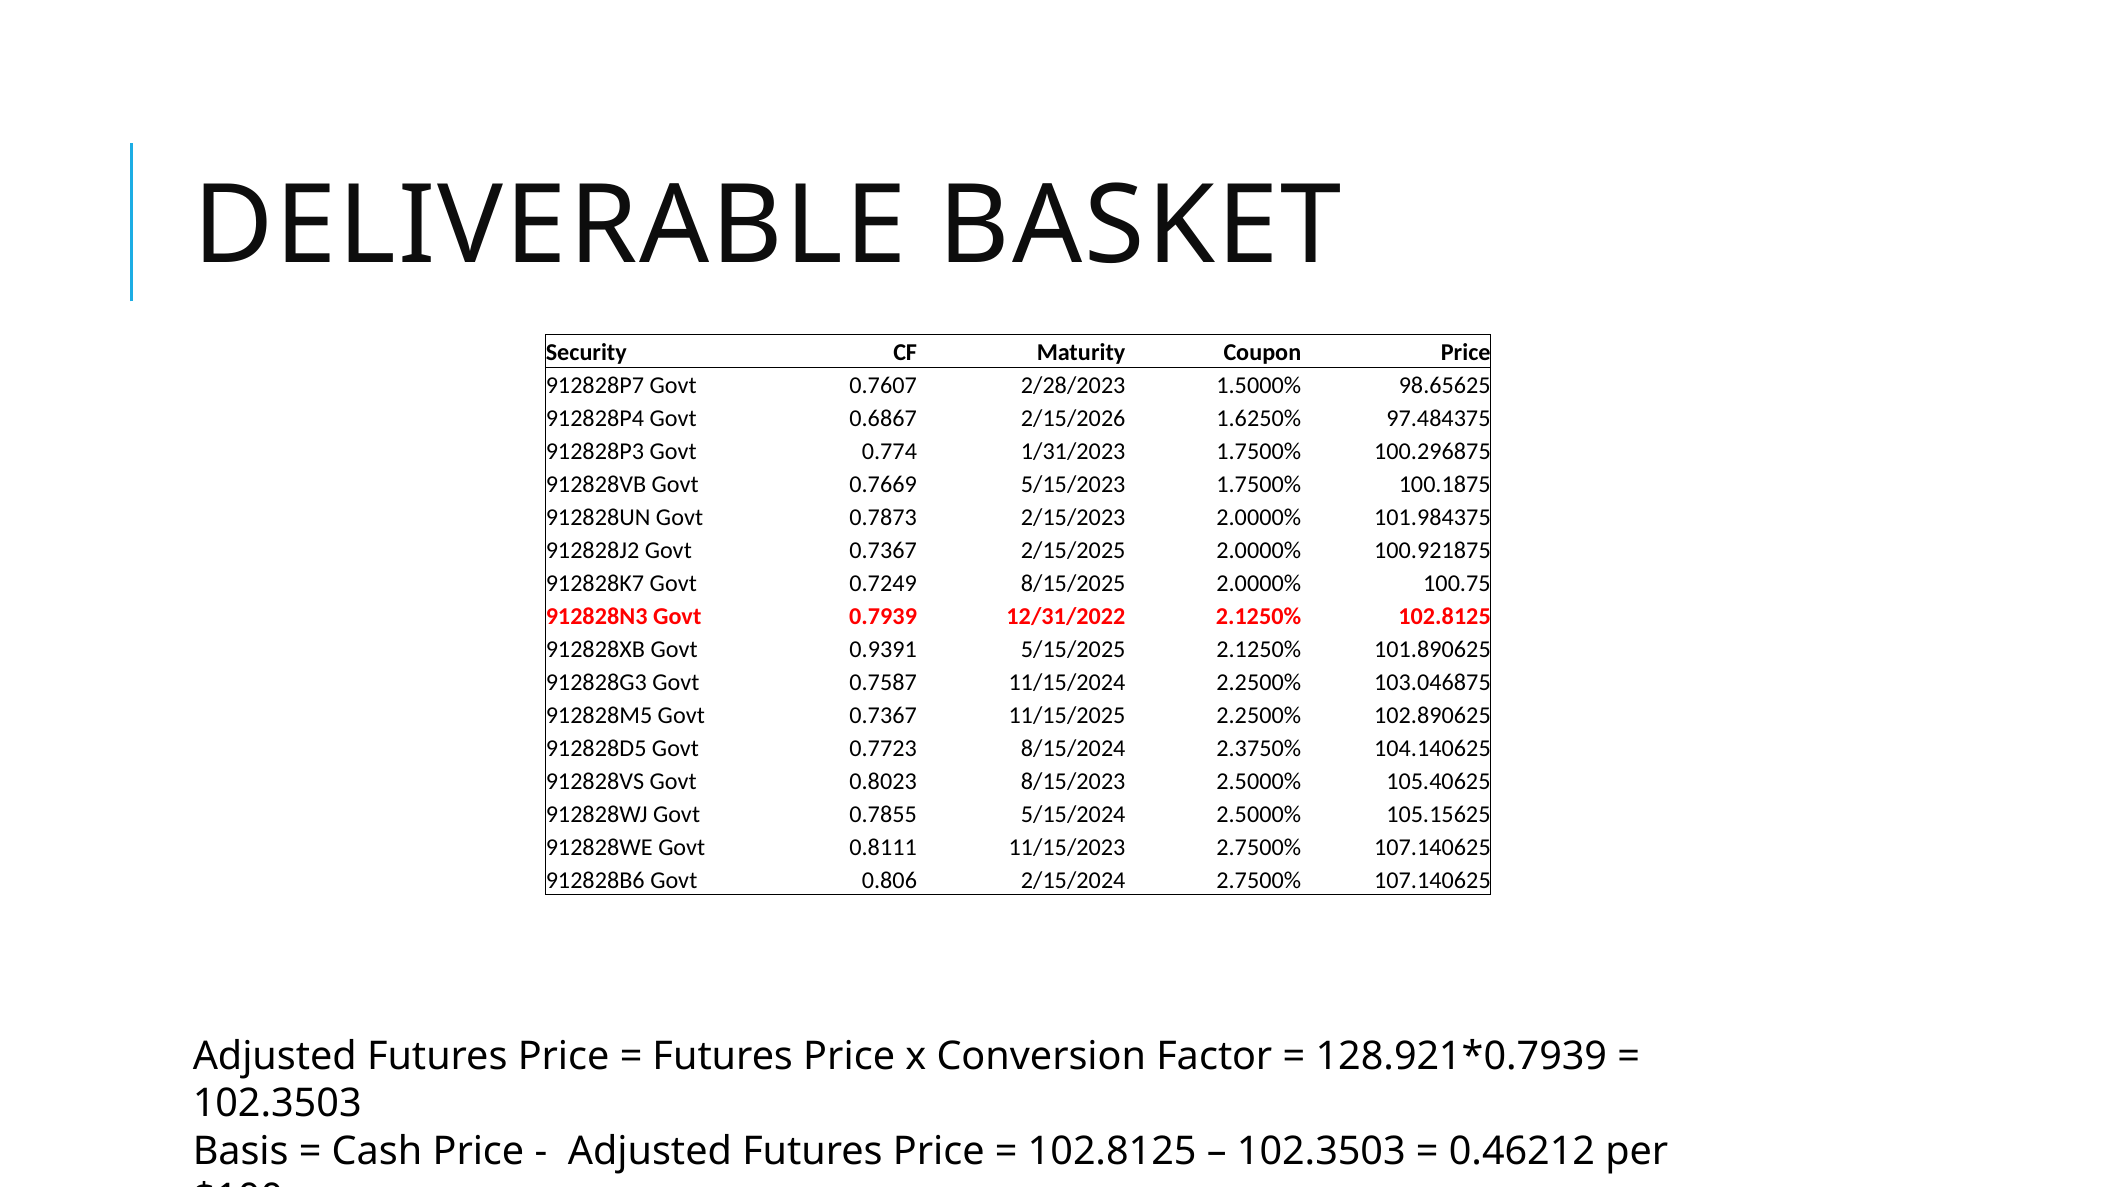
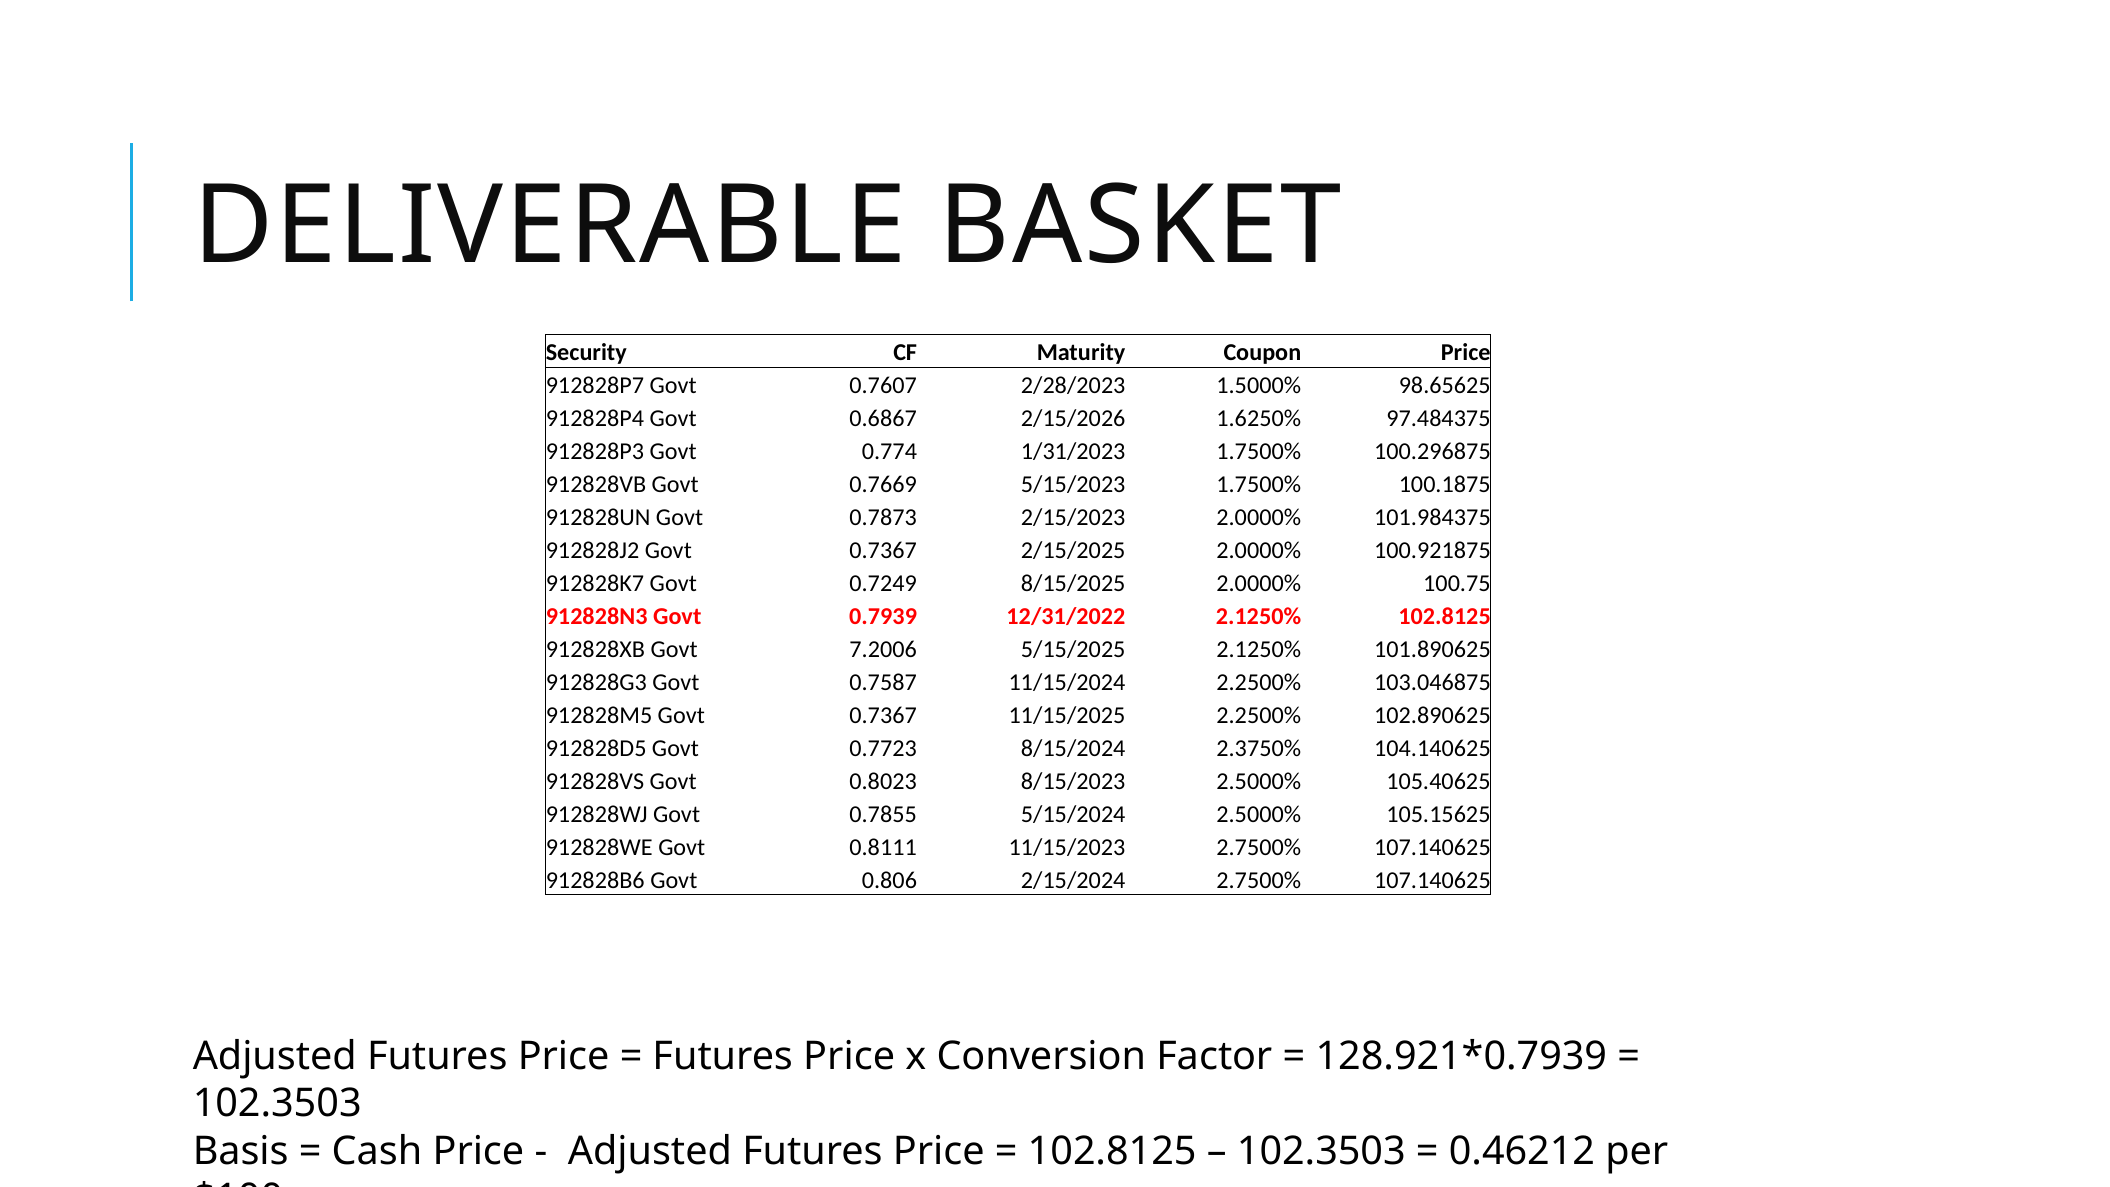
0.9391: 0.9391 -> 7.2006
